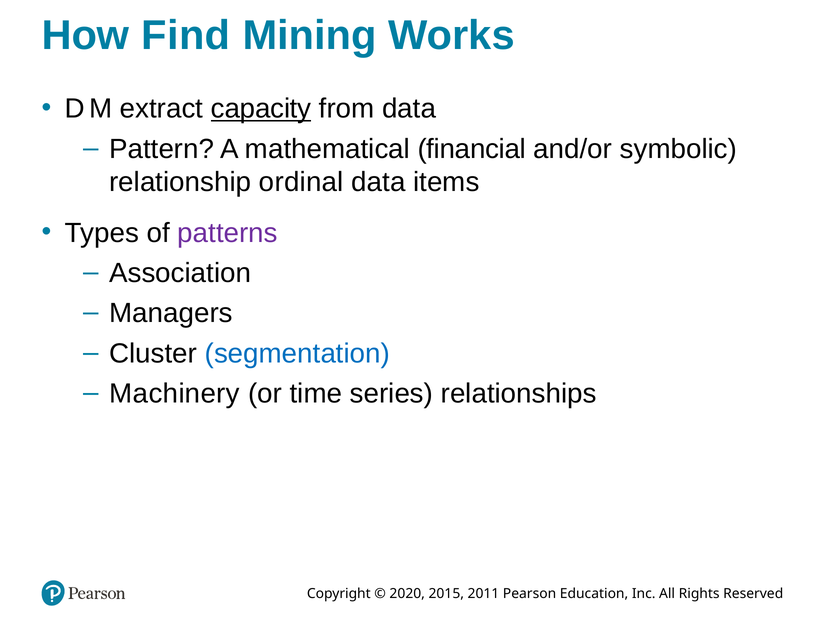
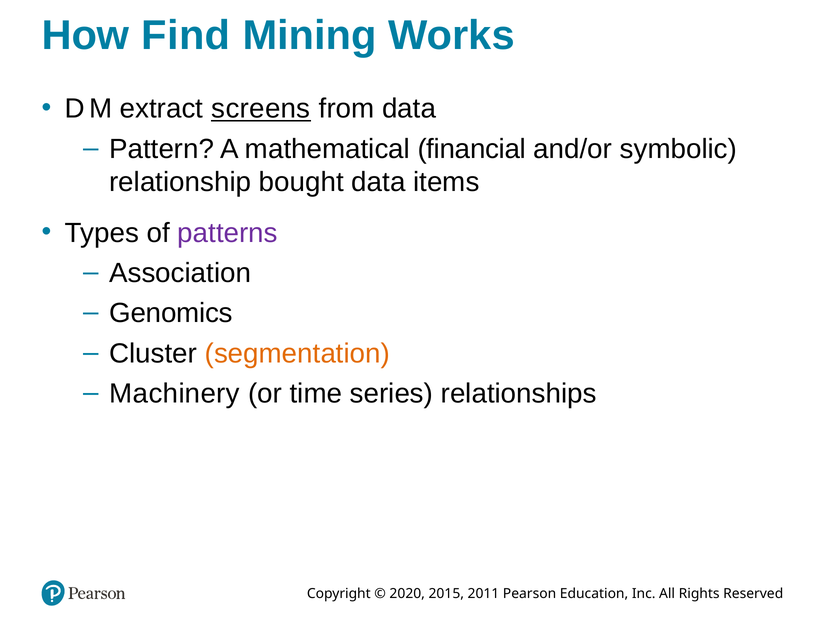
capacity: capacity -> screens
ordinal: ordinal -> bought
Managers: Managers -> Genomics
segmentation colour: blue -> orange
